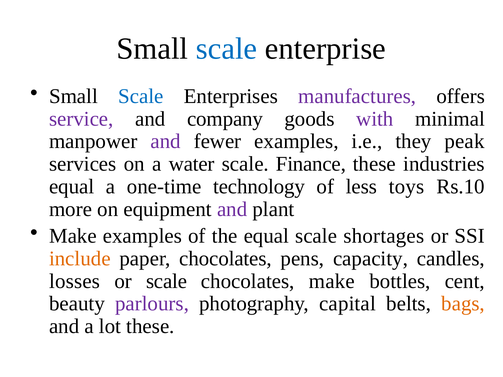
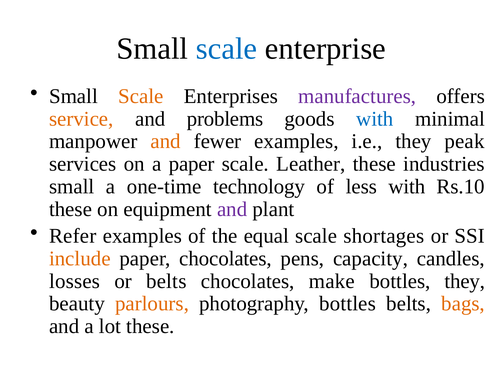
Scale at (141, 96) colour: blue -> orange
service colour: purple -> orange
company: company -> problems
with at (375, 119) colour: purple -> blue
and at (166, 141) colour: purple -> orange
a water: water -> paper
Finance: Finance -> Leather
equal at (72, 187): equal -> small
less toys: toys -> with
more at (71, 209): more -> these
Make at (73, 236): Make -> Refer
or scale: scale -> belts
bottles cent: cent -> they
parlours colour: purple -> orange
photography capital: capital -> bottles
